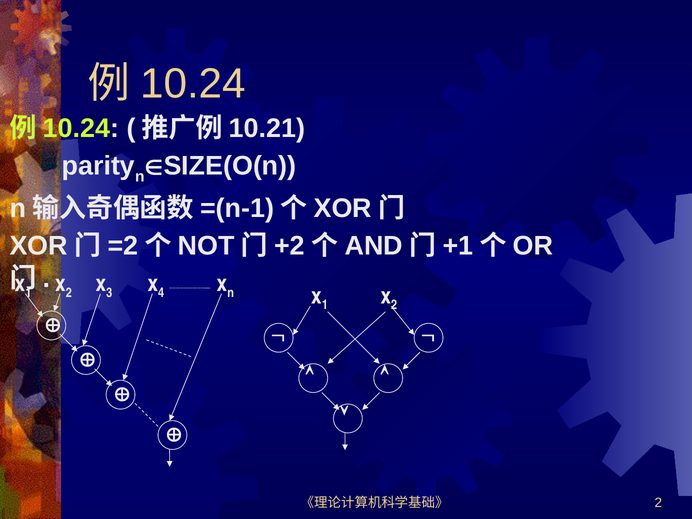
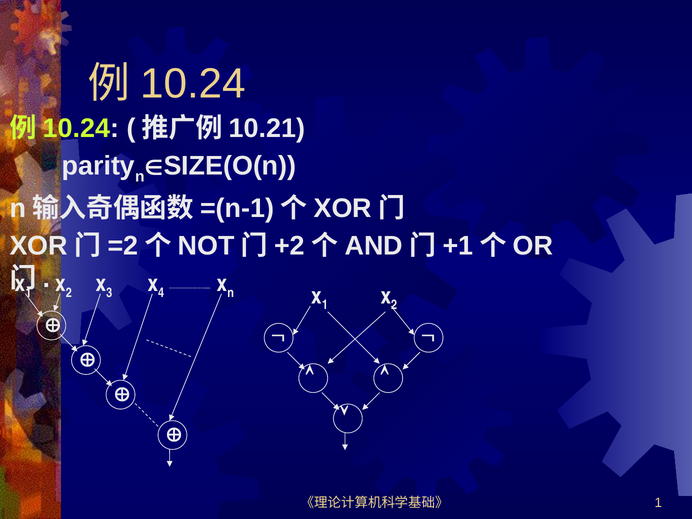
2 at (658, 503): 2 -> 1
